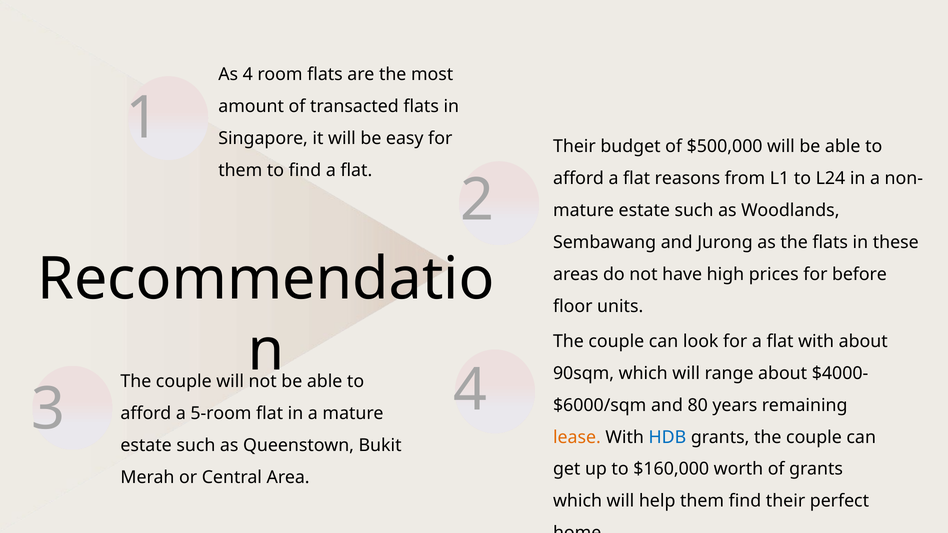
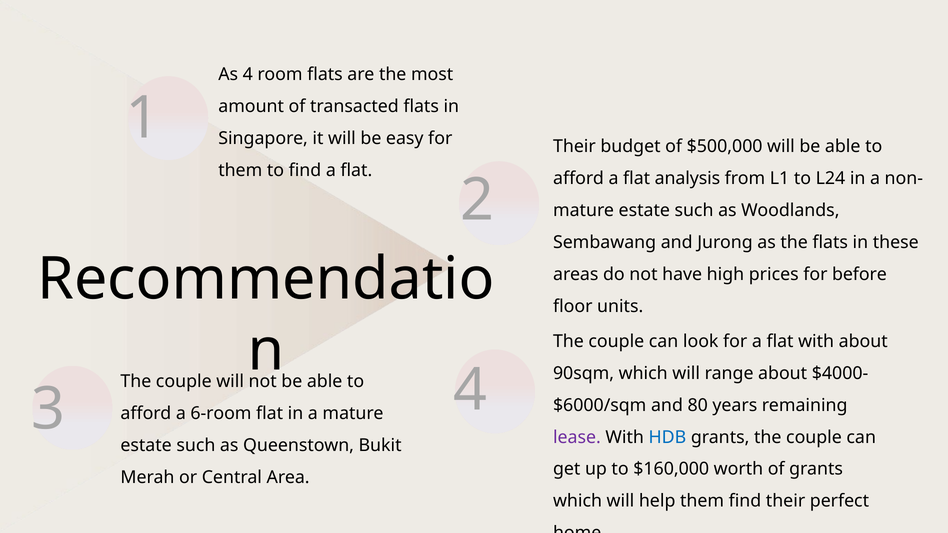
reasons: reasons -> analysis
5-room: 5-room -> 6-room
lease colour: orange -> purple
